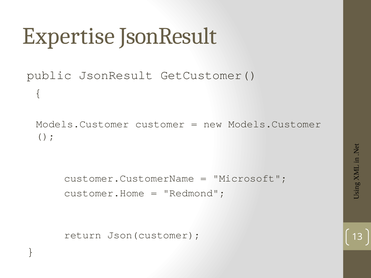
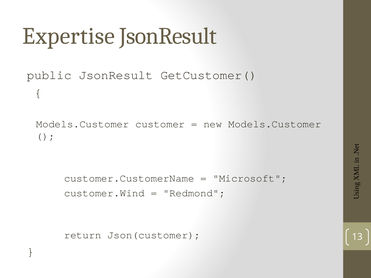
customer.Home: customer.Home -> customer.Wind
